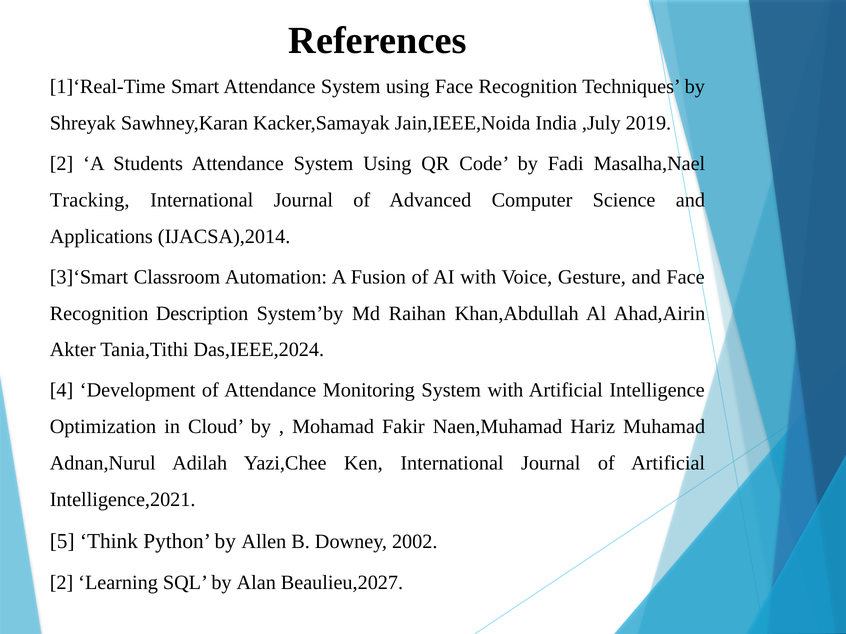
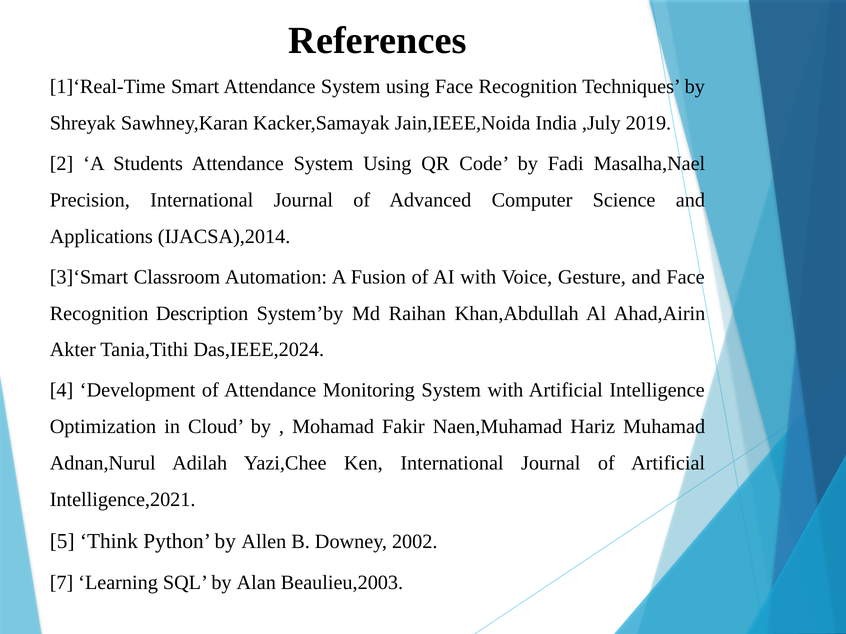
Tracking: Tracking -> Precision
2 at (62, 583): 2 -> 7
Beaulieu,2027: Beaulieu,2027 -> Beaulieu,2003
